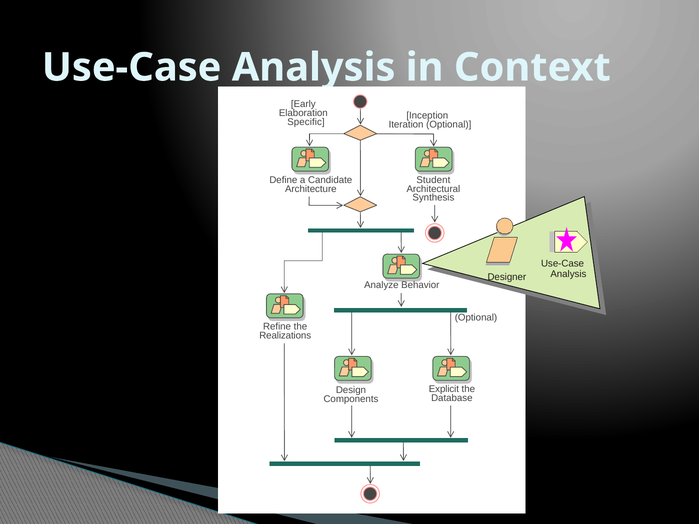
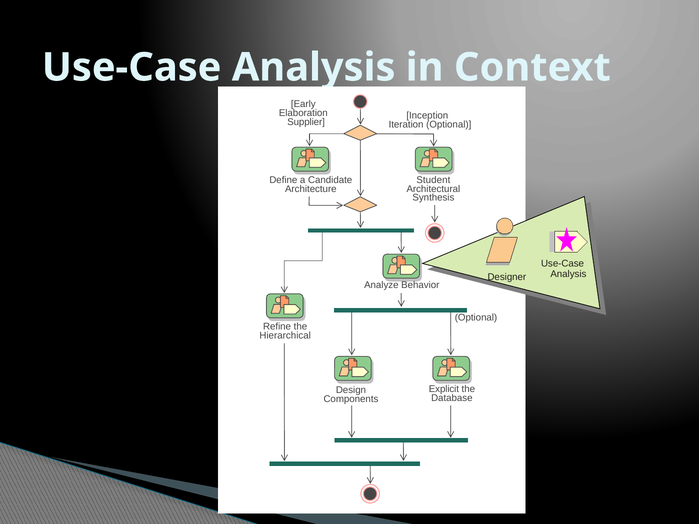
Specific: Specific -> Supplier
Realizations: Realizations -> Hierarchical
